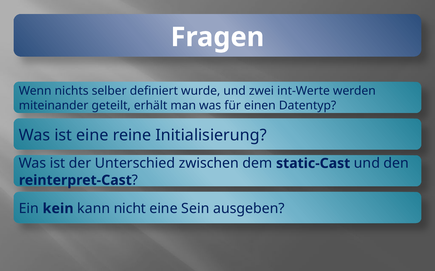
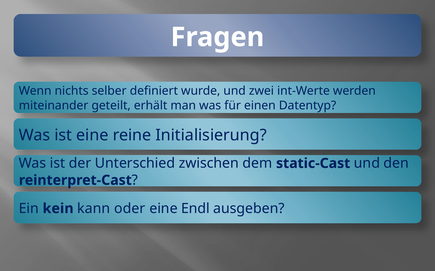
nicht: nicht -> oder
Sein: Sein -> Endl
